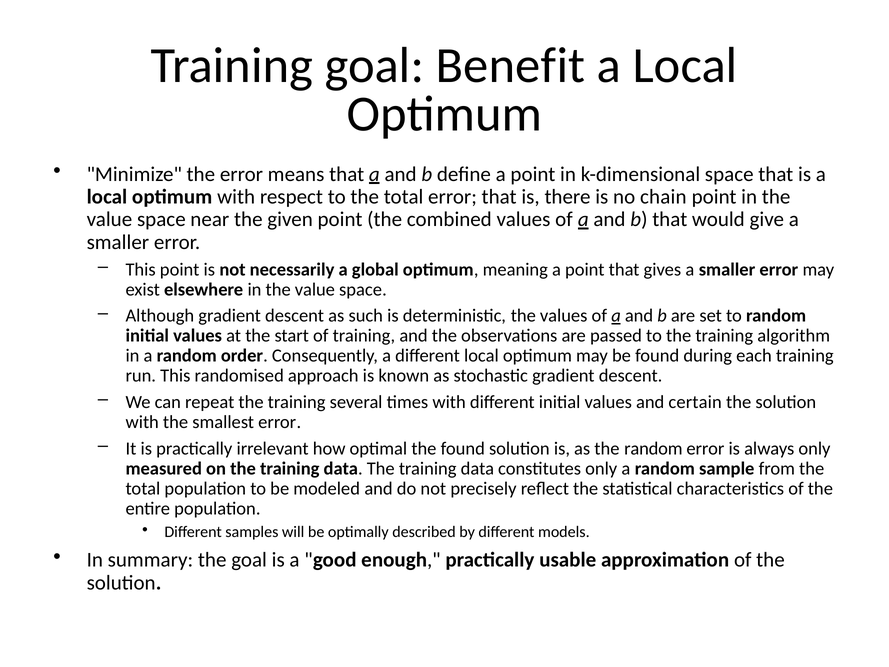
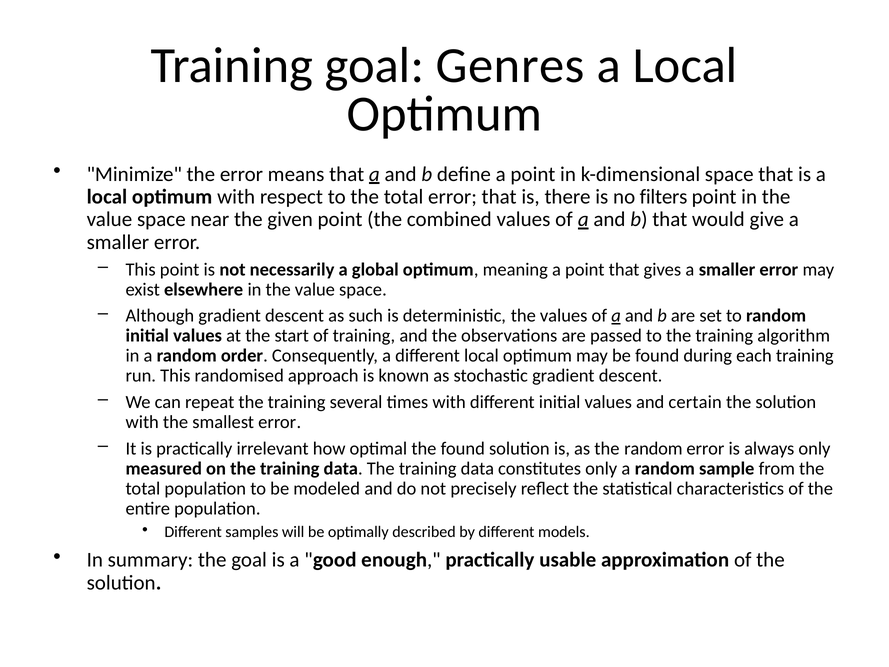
Benefit: Benefit -> Genres
chain: chain -> filters
